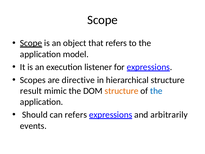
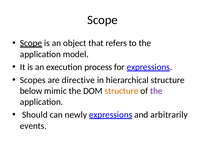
listener: listener -> process
result: result -> below
the at (156, 91) colour: blue -> purple
can refers: refers -> newly
